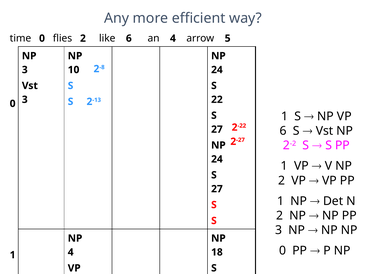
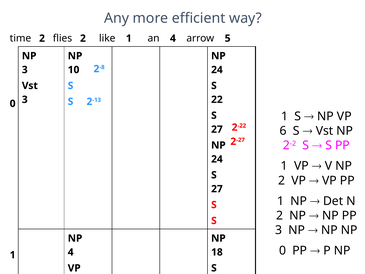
time 0: 0 -> 2
like 6: 6 -> 1
